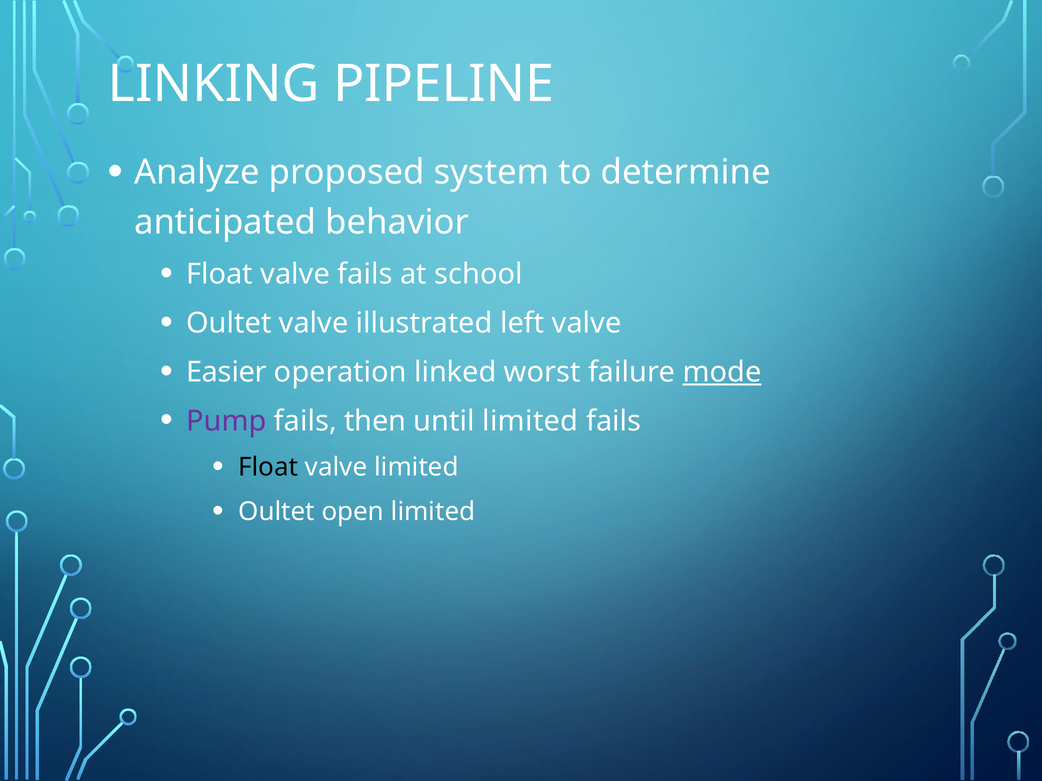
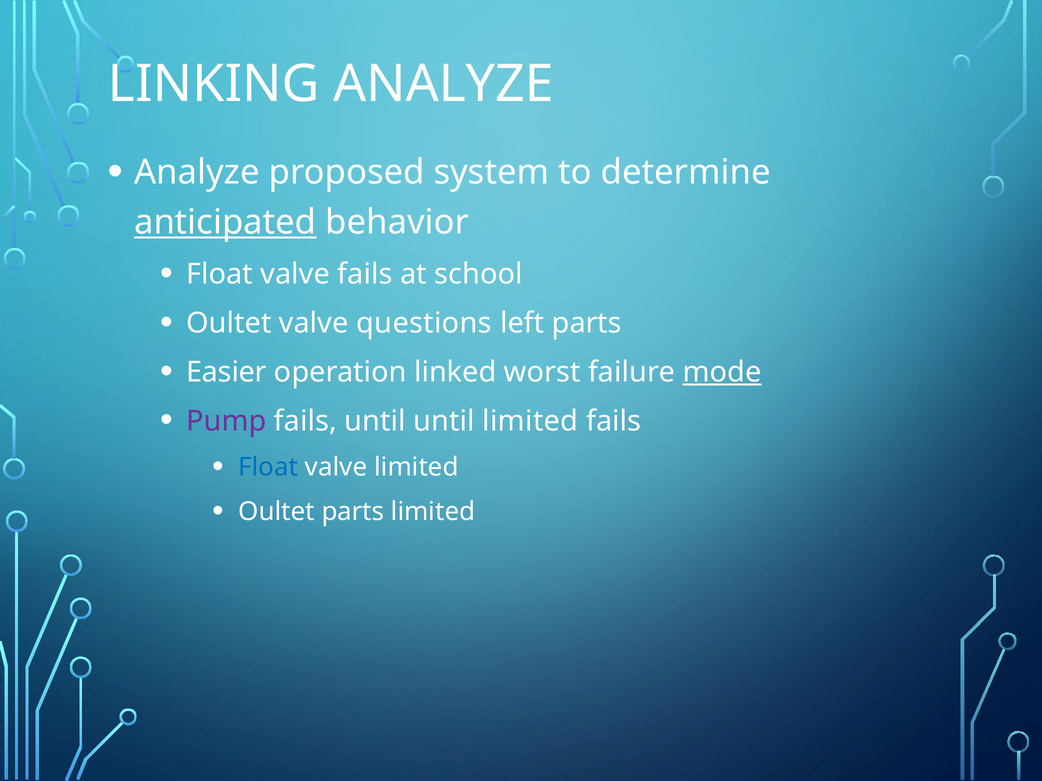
LINKING PIPELINE: PIPELINE -> ANALYZE
anticipated underline: none -> present
illustrated: illustrated -> questions
left valve: valve -> parts
fails then: then -> until
Float at (268, 467) colour: black -> blue
Oultet open: open -> parts
